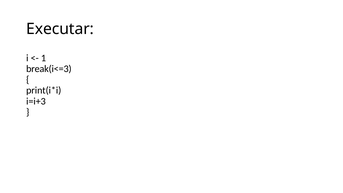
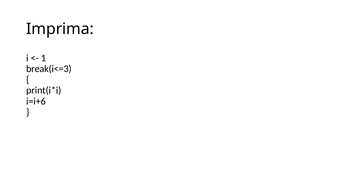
Executar: Executar -> Imprima
i=i+3: i=i+3 -> i=i+6
